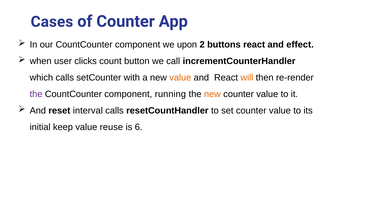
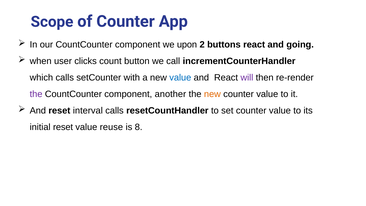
Cases: Cases -> Scope
effect: effect -> going
value at (180, 78) colour: orange -> blue
will colour: orange -> purple
running: running -> another
initial keep: keep -> reset
6: 6 -> 8
